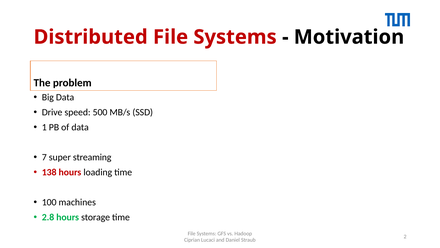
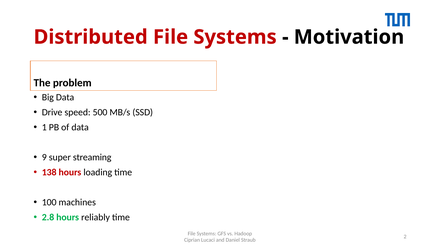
7: 7 -> 9
storage: storage -> reliably
